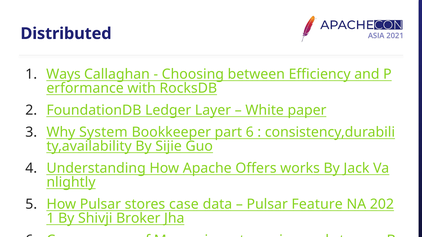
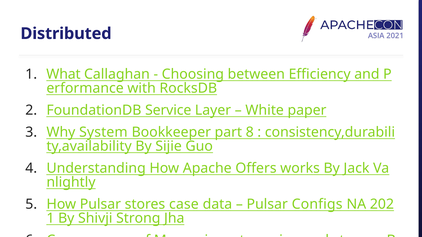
Ways: Ways -> What
Ledger: Ledger -> Service
part 6: 6 -> 8
Feature: Feature -> Configs
Broker: Broker -> Strong
